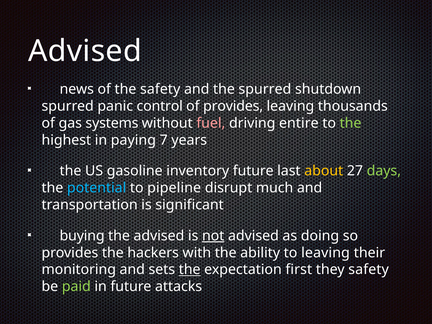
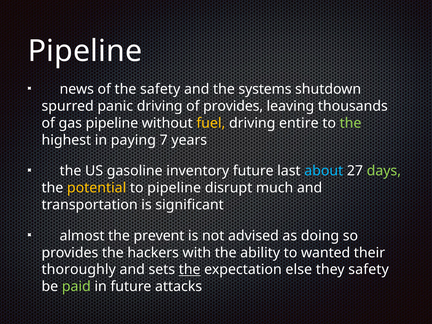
Advised at (85, 51): Advised -> Pipeline
the spurred: spurred -> systems
panic control: control -> driving
gas systems: systems -> pipeline
fuel colour: pink -> yellow
about colour: yellow -> light blue
potential colour: light blue -> yellow
buying: buying -> almost
the advised: advised -> prevent
not underline: present -> none
to leaving: leaving -> wanted
monitoring: monitoring -> thoroughly
first: first -> else
